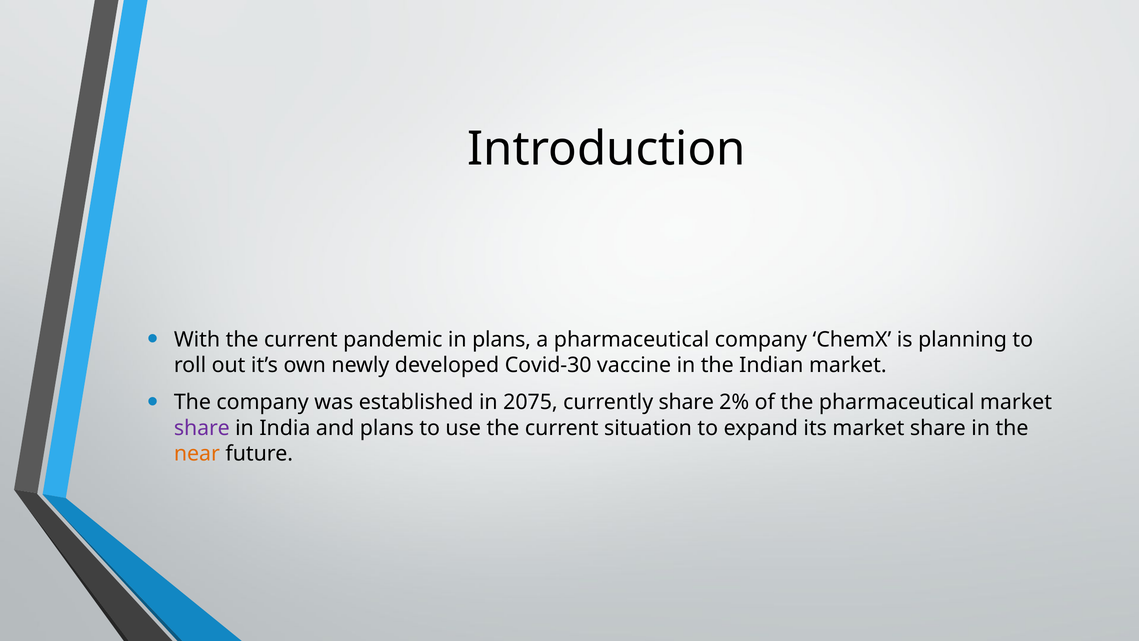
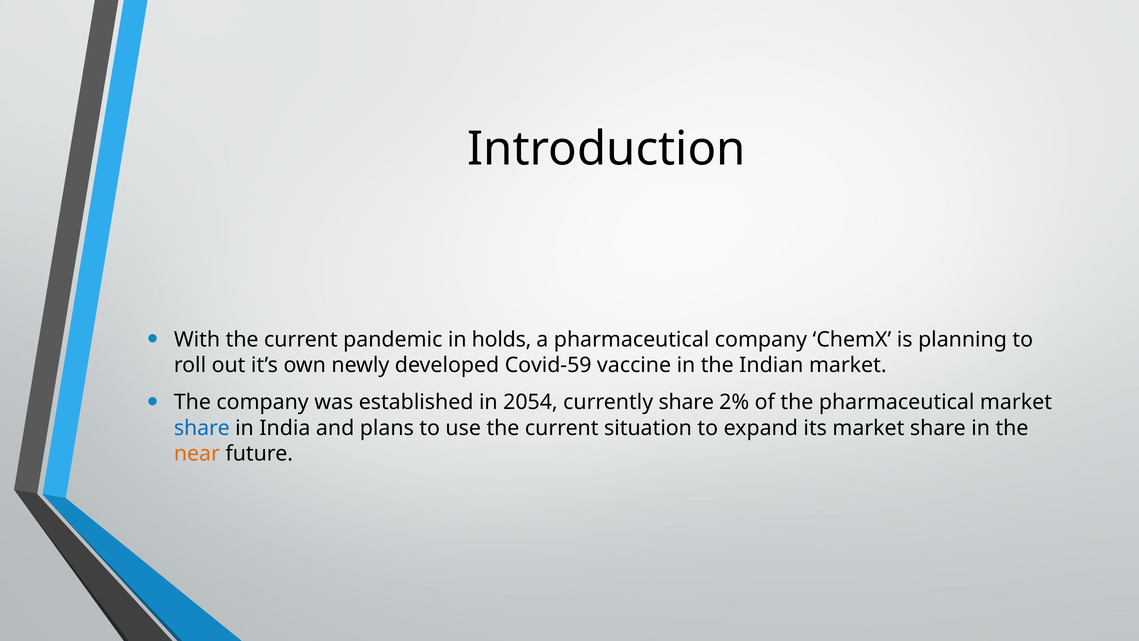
in plans: plans -> holds
Covid-30: Covid-30 -> Covid-59
2075: 2075 -> 2054
share at (202, 428) colour: purple -> blue
